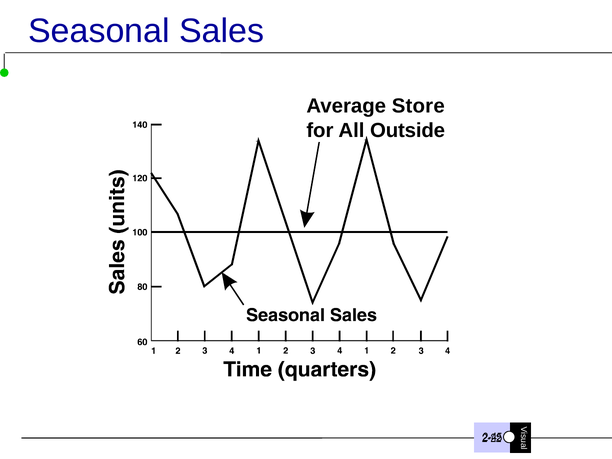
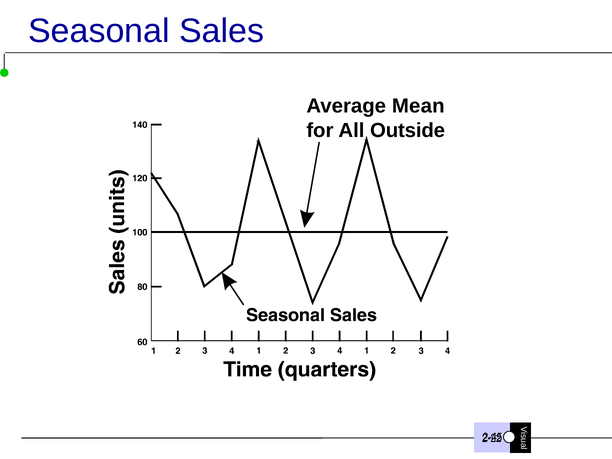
Store: Store -> Mean
